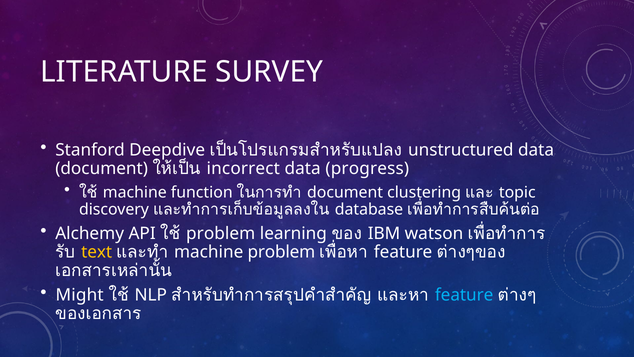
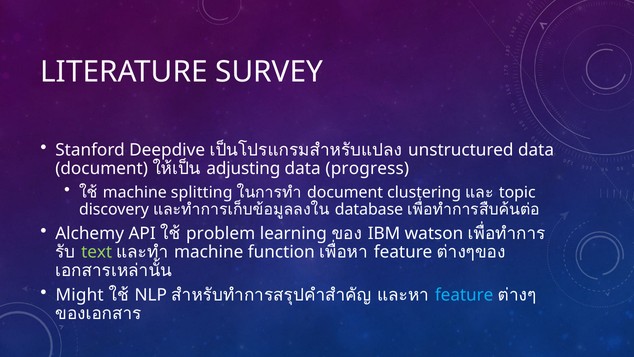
incorrect: incorrect -> adjusting
function: function -> splitting
text colour: yellow -> light green
machine problem: problem -> function
